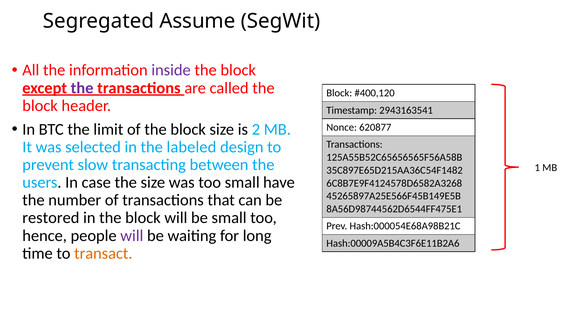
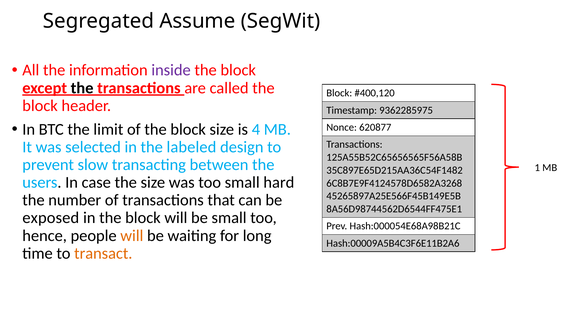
the at (82, 88) colour: purple -> black
2943163541: 2943163541 -> 9362285975
2: 2 -> 4
have: have -> hard
restored: restored -> exposed
will at (132, 236) colour: purple -> orange
